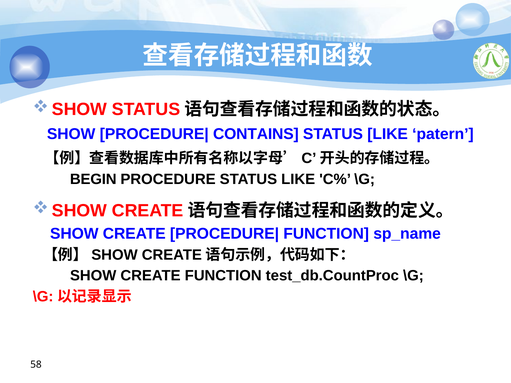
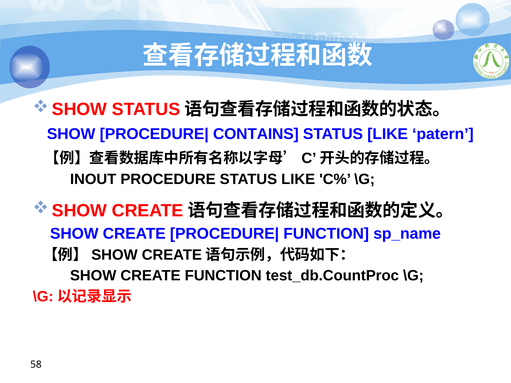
BEGIN: BEGIN -> INOUT
